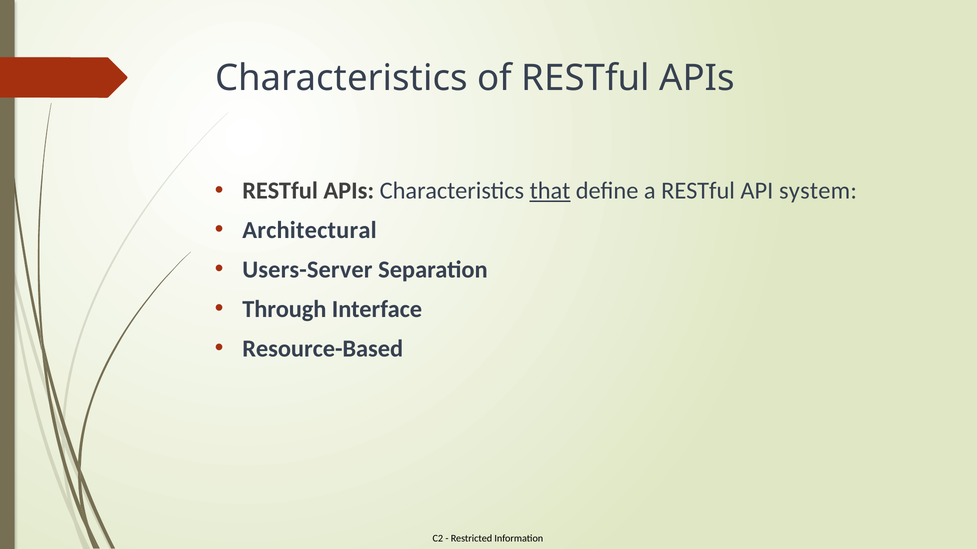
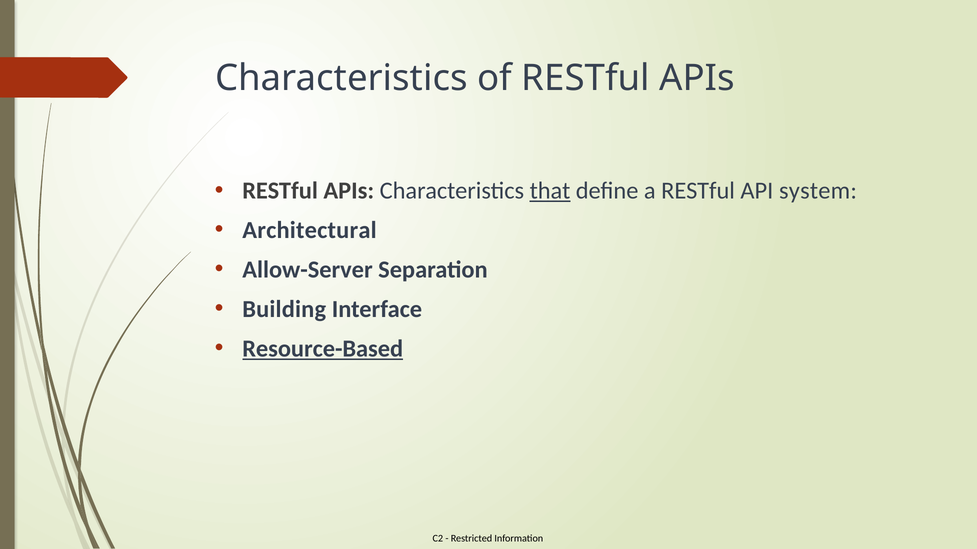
Users-Server: Users-Server -> Allow-Server
Through: Through -> Building
Resource-Based underline: none -> present
